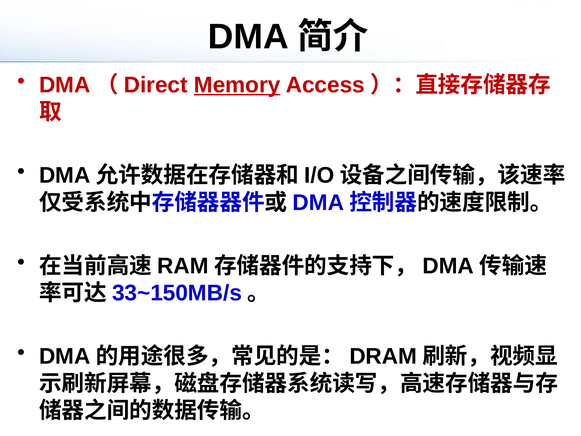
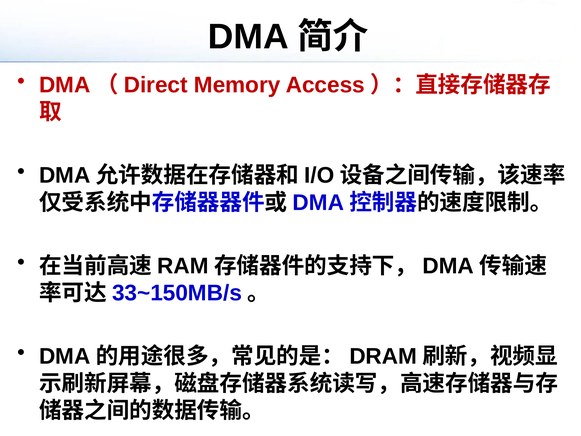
Memory underline: present -> none
